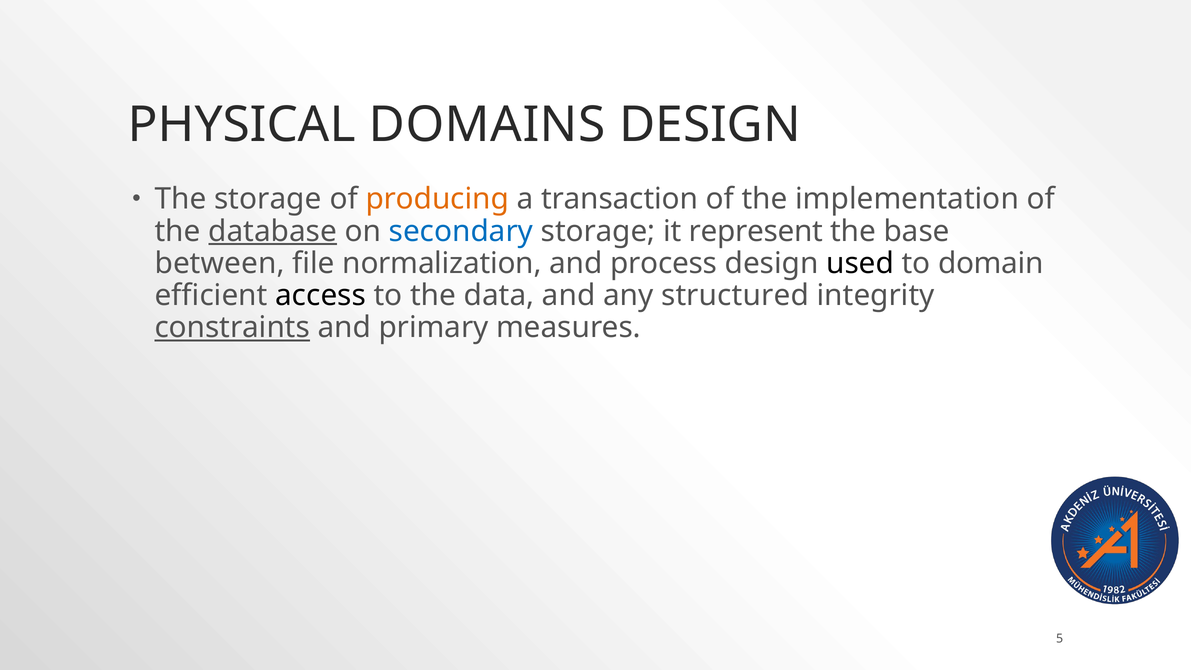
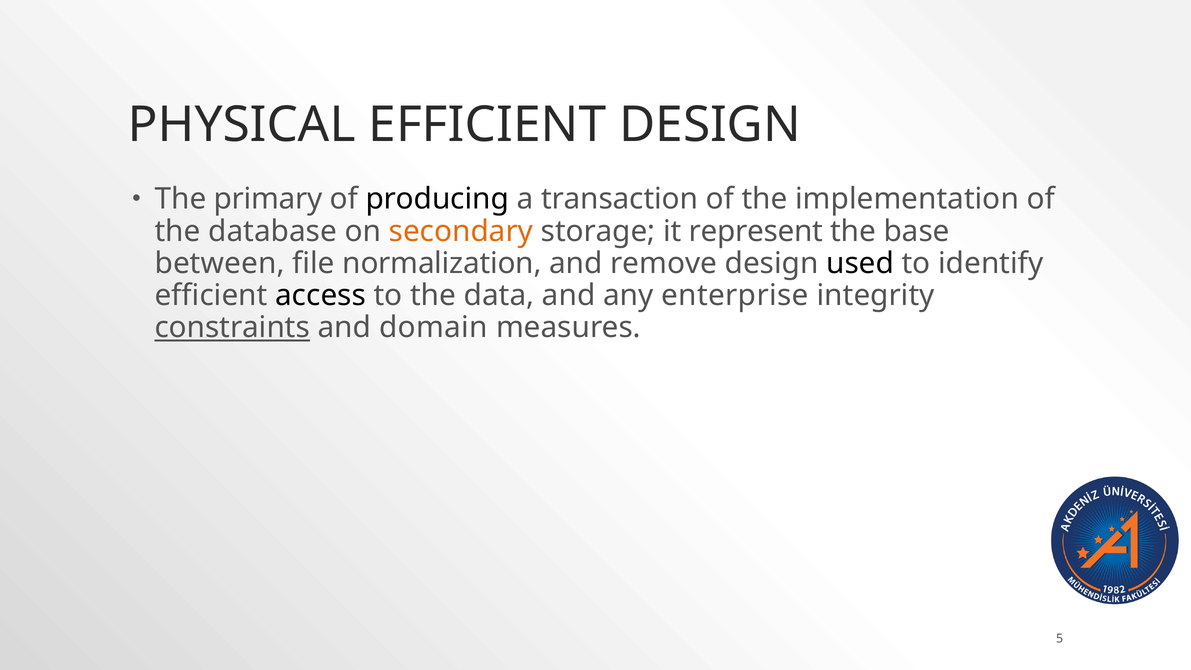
PHYSICAL DOMAINS: DOMAINS -> EFFICIENT
The storage: storage -> primary
producing colour: orange -> black
database underline: present -> none
secondary colour: blue -> orange
process: process -> remove
domain: domain -> identify
structured: structured -> enterprise
primary: primary -> domain
